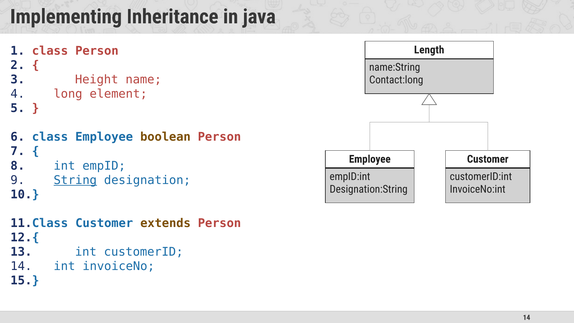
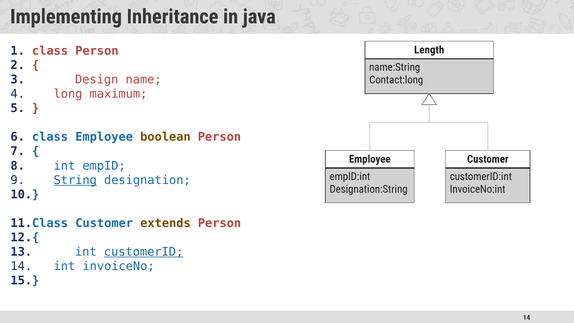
Height: Height -> Design
element: element -> maximum
customerID underline: none -> present
